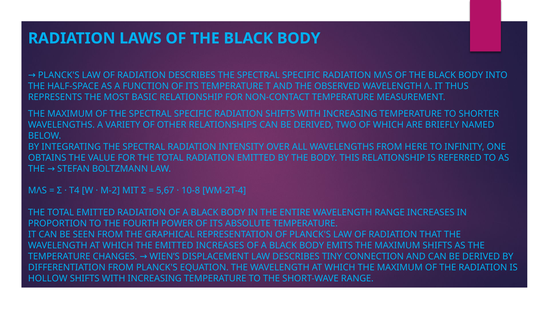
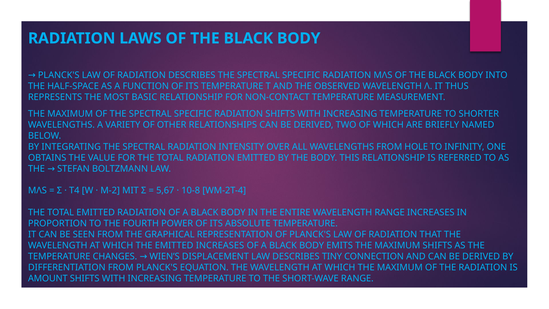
HERE: HERE -> HOLE
HOLLOW: HOLLOW -> AMOUNT
